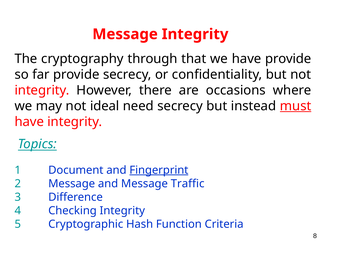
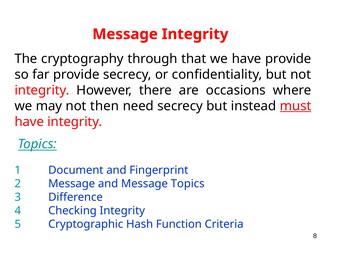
ideal: ideal -> then
Fingerprint underline: present -> none
Message Traffic: Traffic -> Topics
